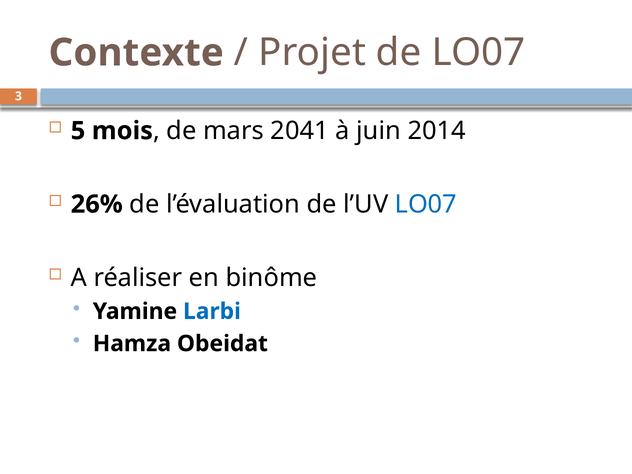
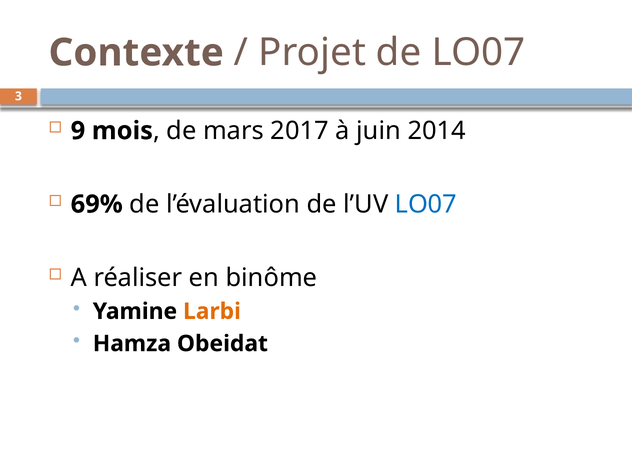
5: 5 -> 9
2041: 2041 -> 2017
26%: 26% -> 69%
Larbi colour: blue -> orange
